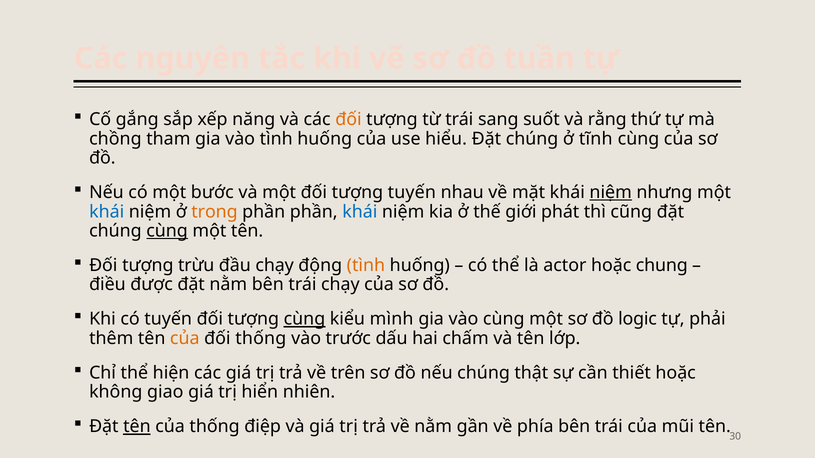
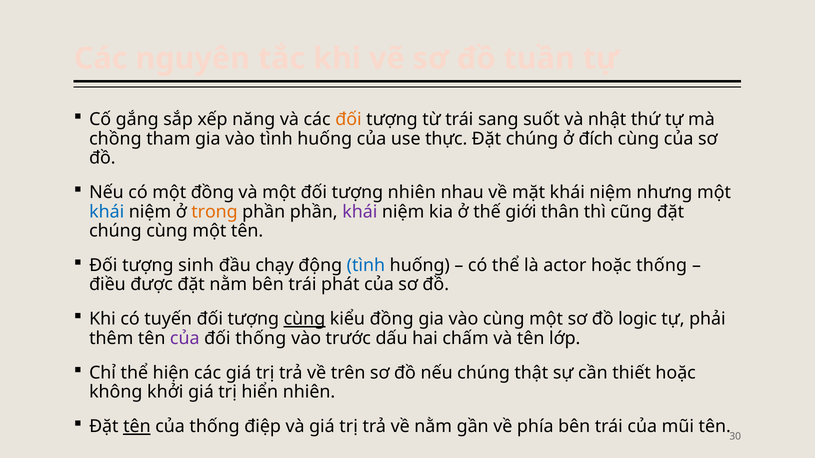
rằng: rằng -> nhật
hiểu: hiểu -> thực
tĩnh: tĩnh -> đích
một bước: bước -> đồng
tượng tuyến: tuyến -> nhiên
niệm at (611, 193) underline: present -> none
khái at (360, 212) colour: blue -> purple
phát: phát -> thân
cùng at (167, 231) underline: present -> none
trừu: trừu -> sinh
tình at (366, 266) colour: orange -> blue
hoặc chung: chung -> thống
trái chạy: chạy -> phát
kiểu mình: mình -> đồng
của at (185, 339) colour: orange -> purple
giao: giao -> khởi
